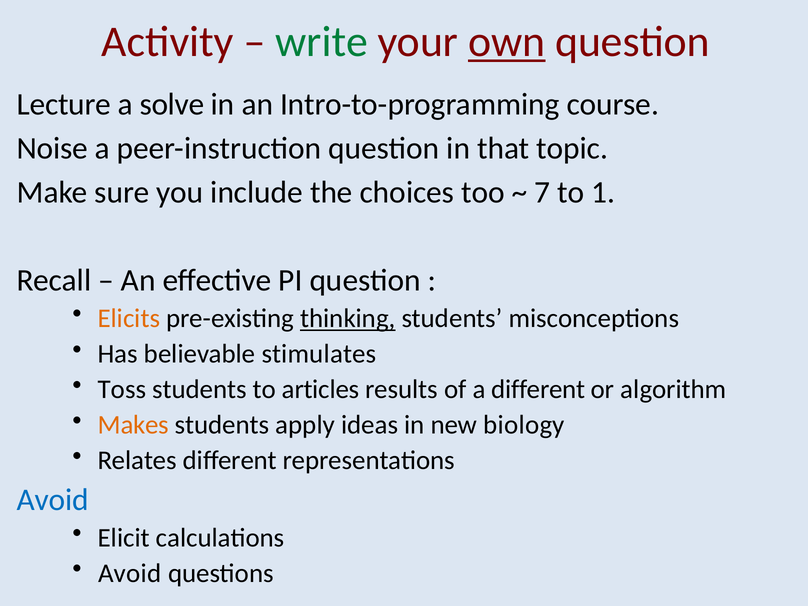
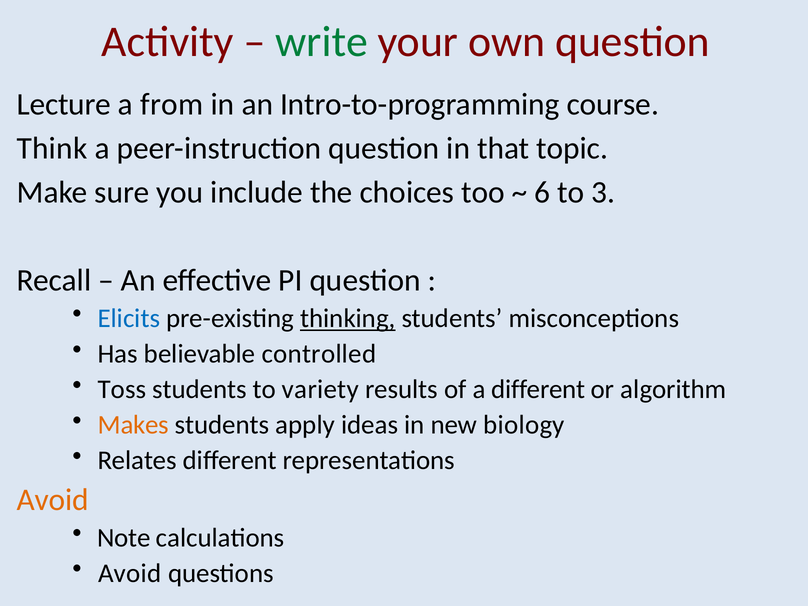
own underline: present -> none
solve: solve -> from
Noise: Noise -> Think
7: 7 -> 6
1: 1 -> 3
Elicits colour: orange -> blue
stimulates: stimulates -> controlled
articles: articles -> variety
Avoid at (53, 500) colour: blue -> orange
Elicit: Elicit -> Note
